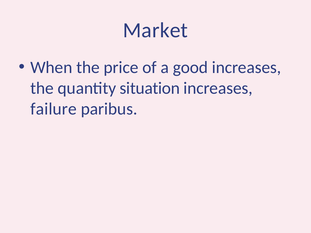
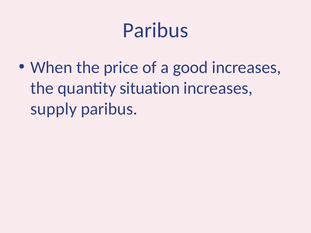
Market at (155, 30): Market -> Paribus
failure: failure -> supply
